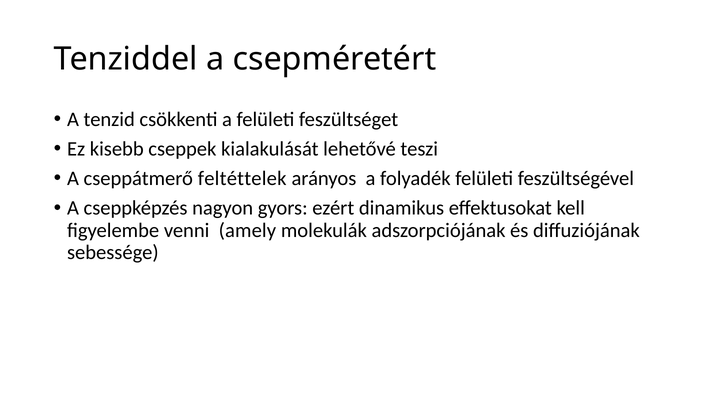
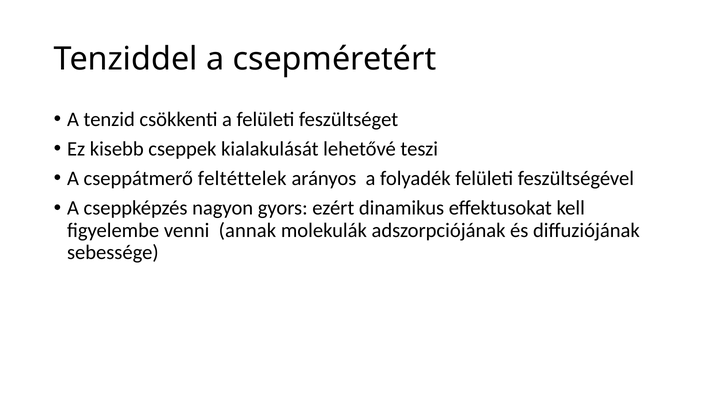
amely: amely -> annak
